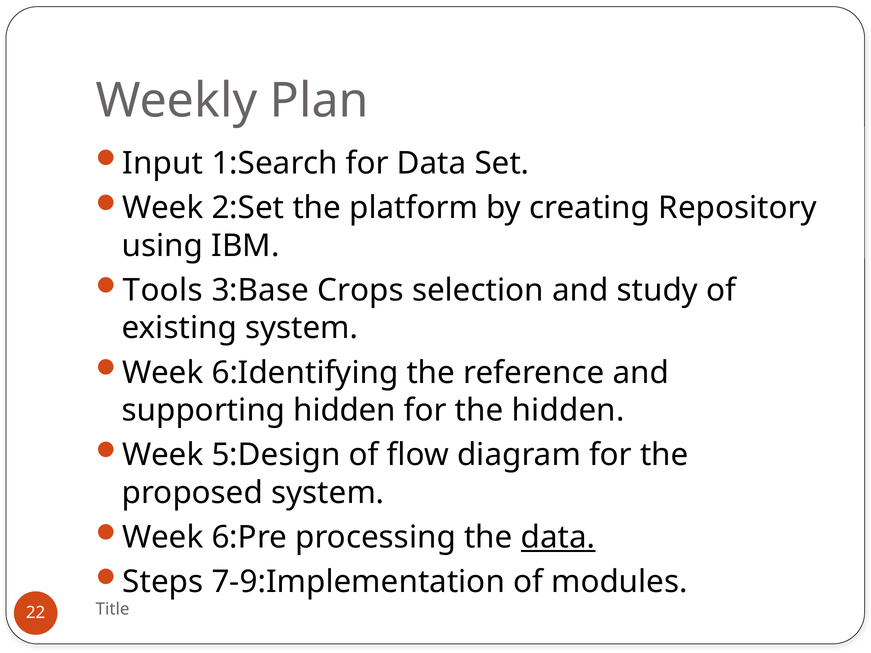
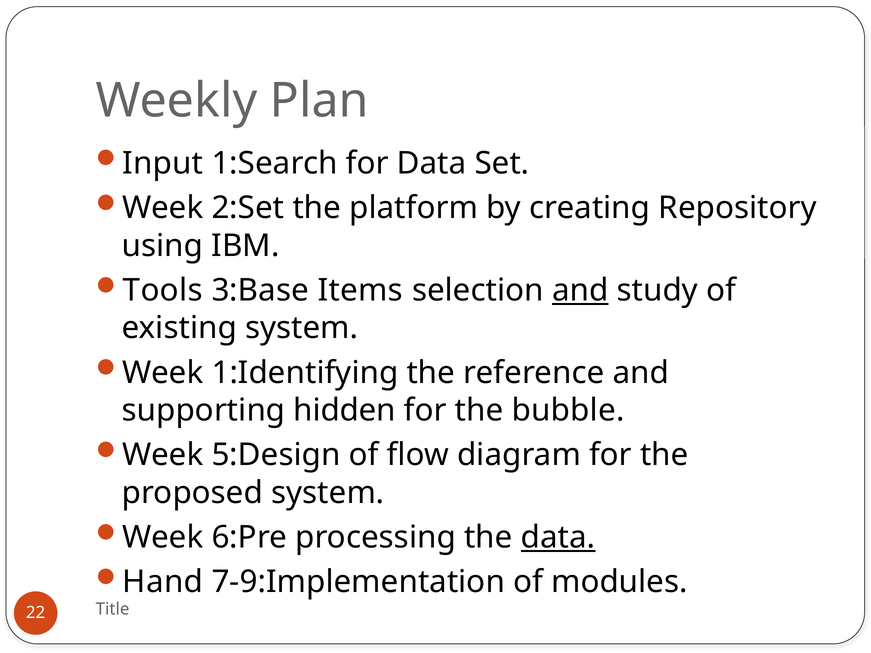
Crops: Crops -> Items
and at (580, 290) underline: none -> present
6:Identifying: 6:Identifying -> 1:Identifying
the hidden: hidden -> bubble
Steps: Steps -> Hand
